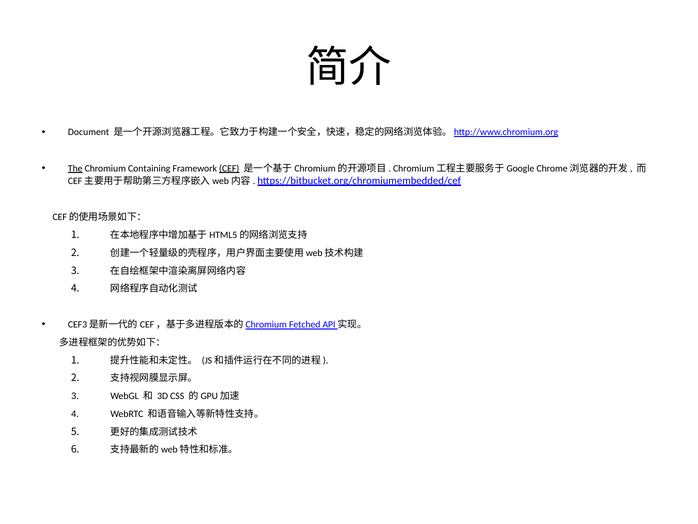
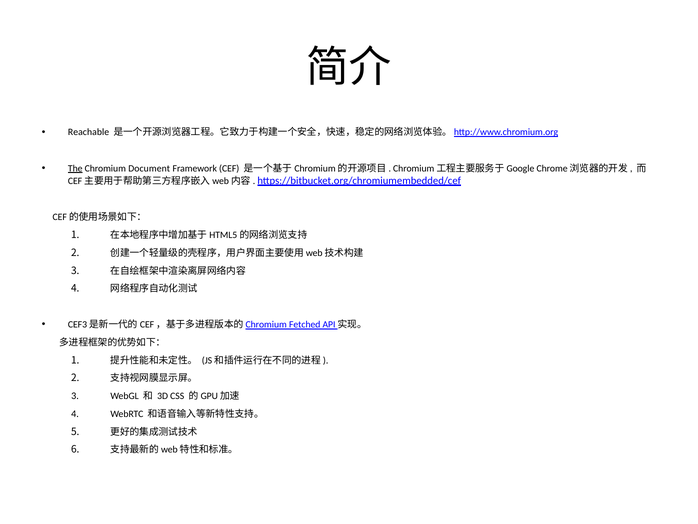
Document: Document -> Reachable
Containing: Containing -> Document
CEF underline: present -> none
